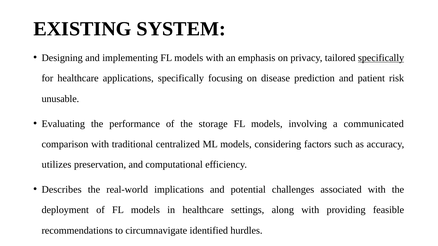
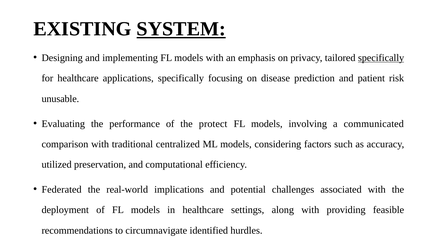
SYSTEM underline: none -> present
storage: storage -> protect
utilizes: utilizes -> utilized
Describes: Describes -> Federated
